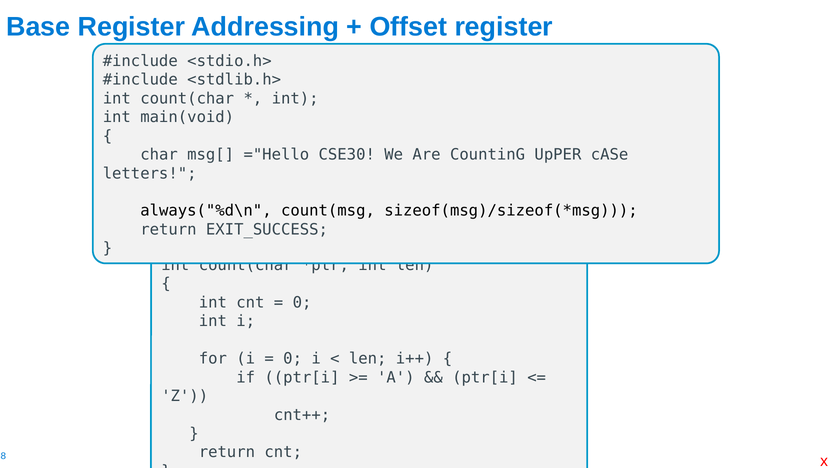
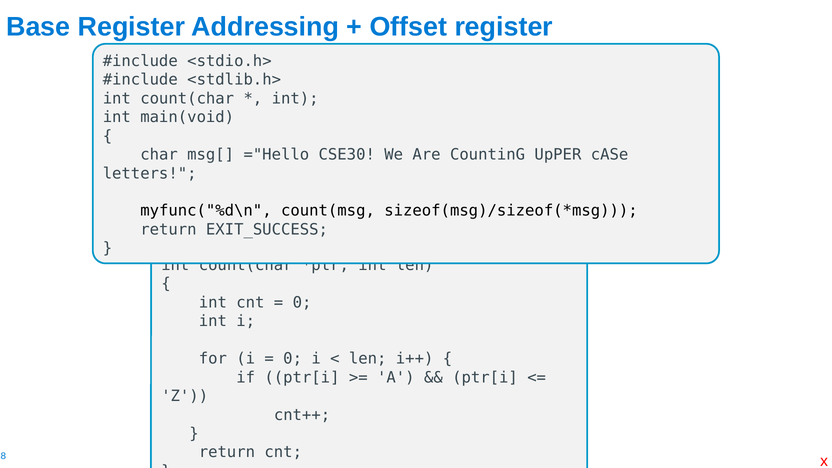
always("%d\n: always("%d\n -> myfunc("%d\n
